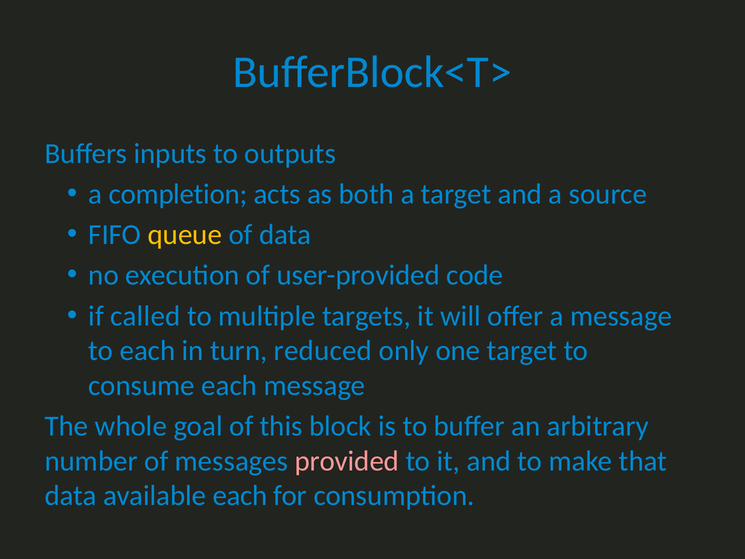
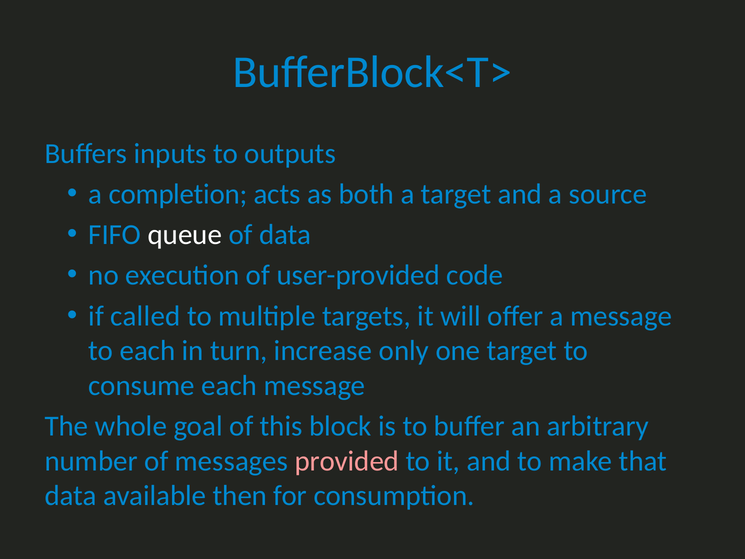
queue colour: yellow -> white
reduced: reduced -> increase
available each: each -> then
